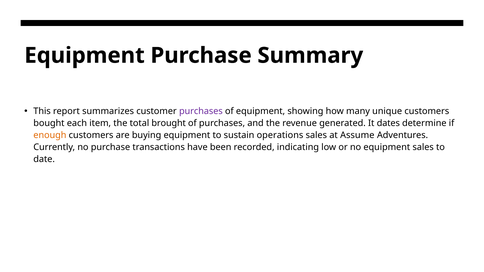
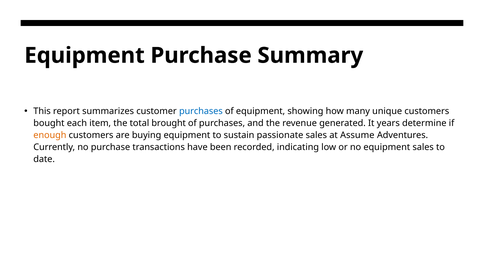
purchases at (201, 111) colour: purple -> blue
dates: dates -> years
operations: operations -> passionate
